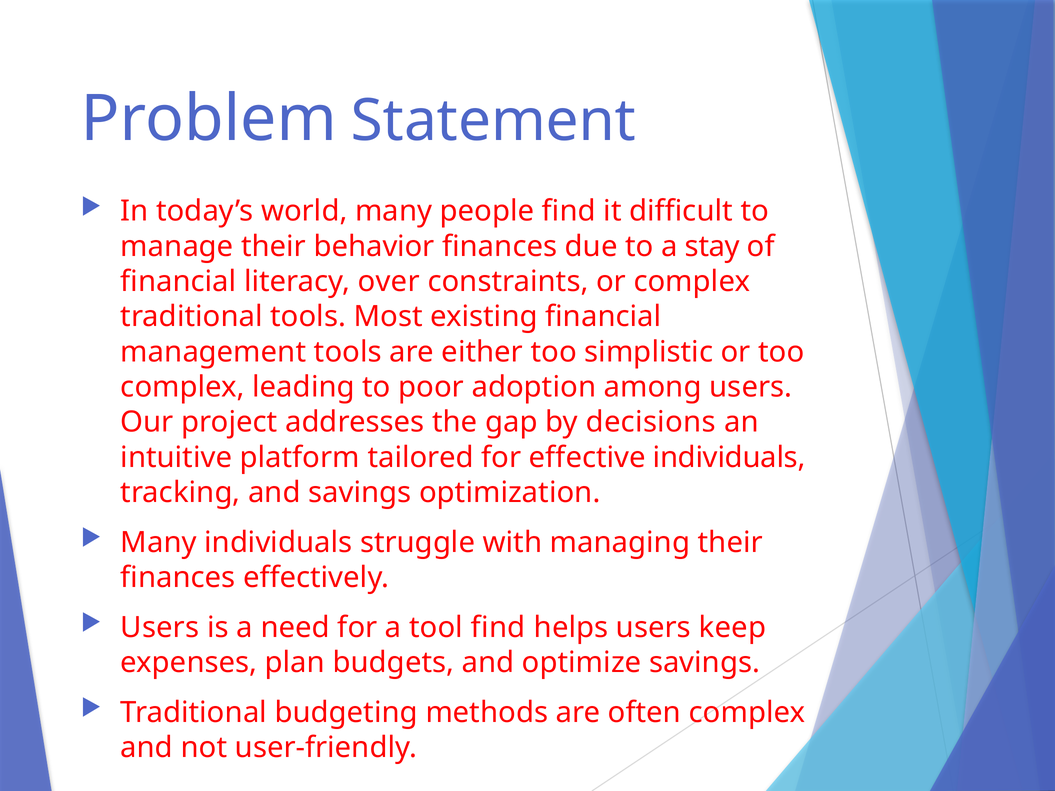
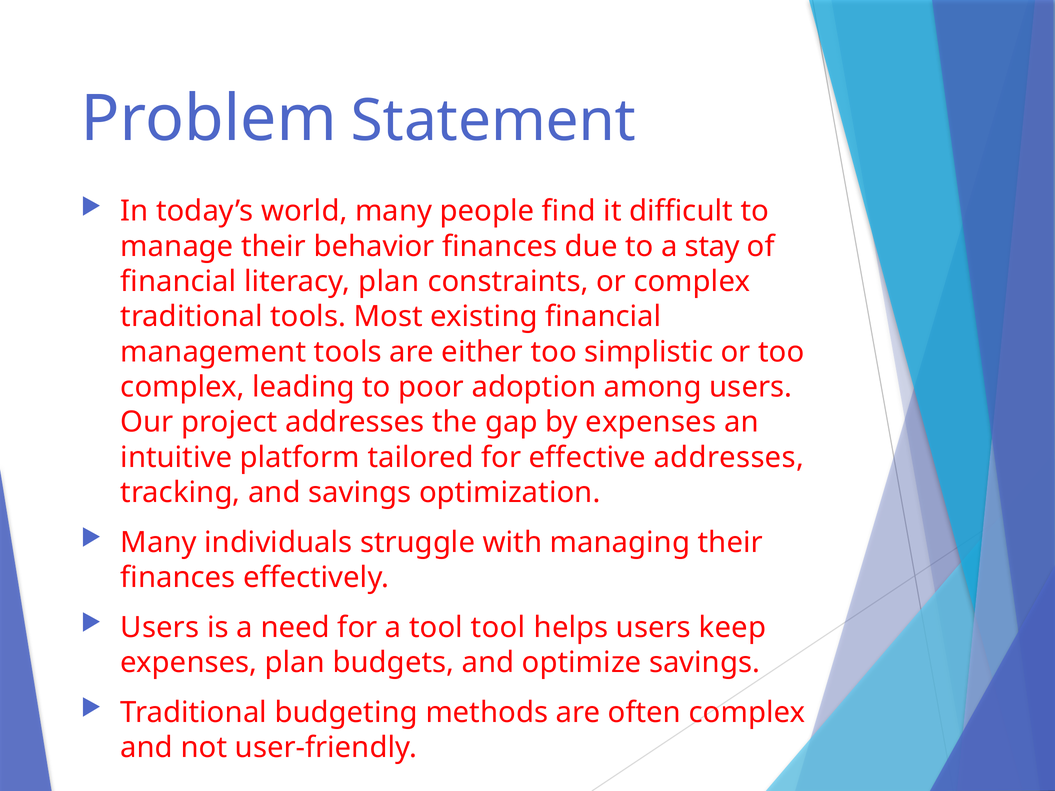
literacy over: over -> plan
by decisions: decisions -> expenses
effective individuals: individuals -> addresses
tool find: find -> tool
